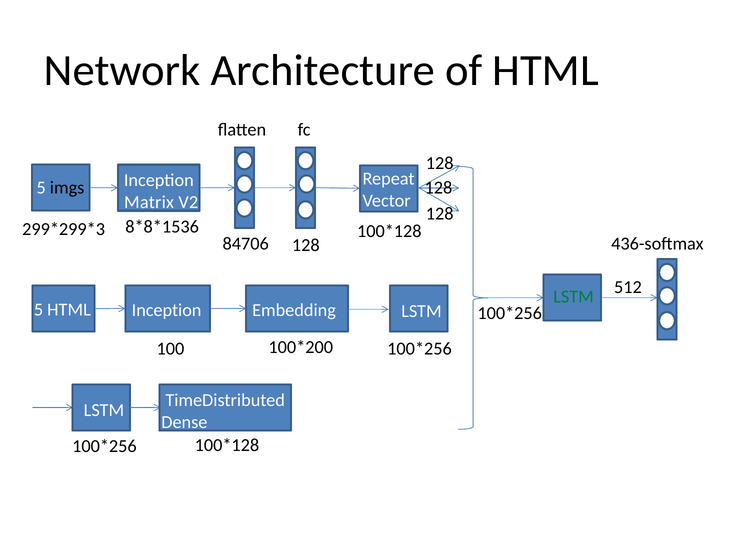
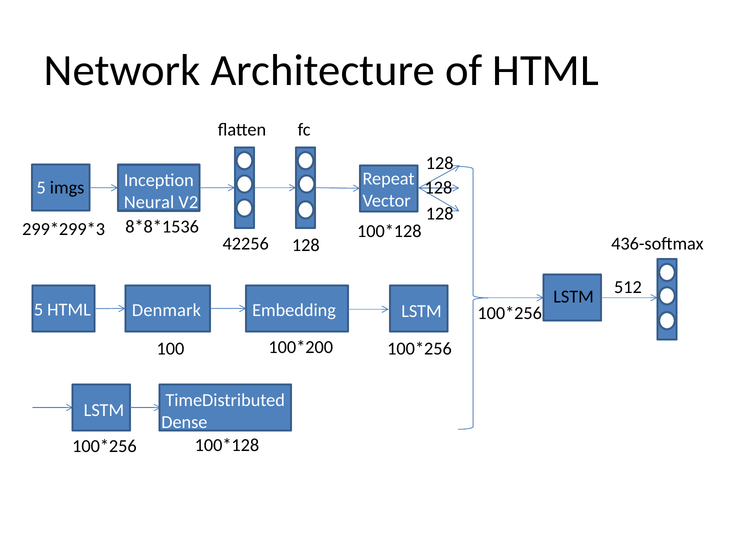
Matrix: Matrix -> Neural
84706: 84706 -> 42256
LSTM at (574, 297) colour: green -> black
Inception at (167, 310): Inception -> Denmark
